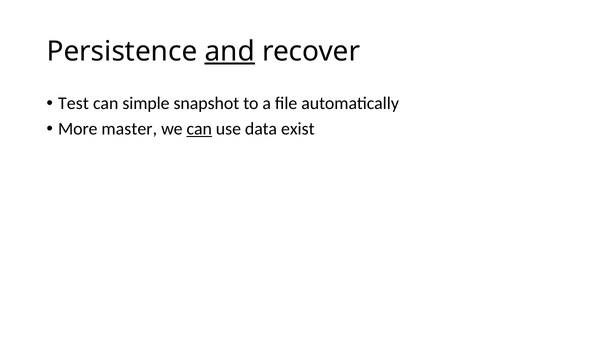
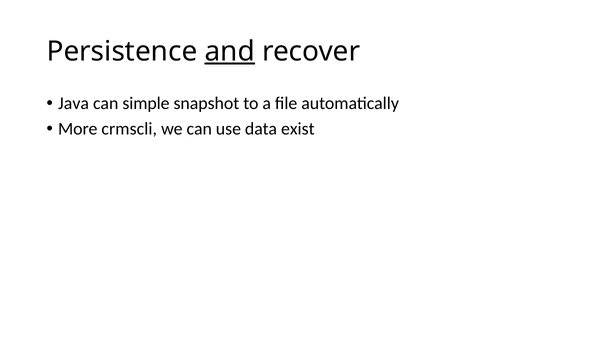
Test: Test -> Java
master: master -> crmscli
can at (199, 129) underline: present -> none
